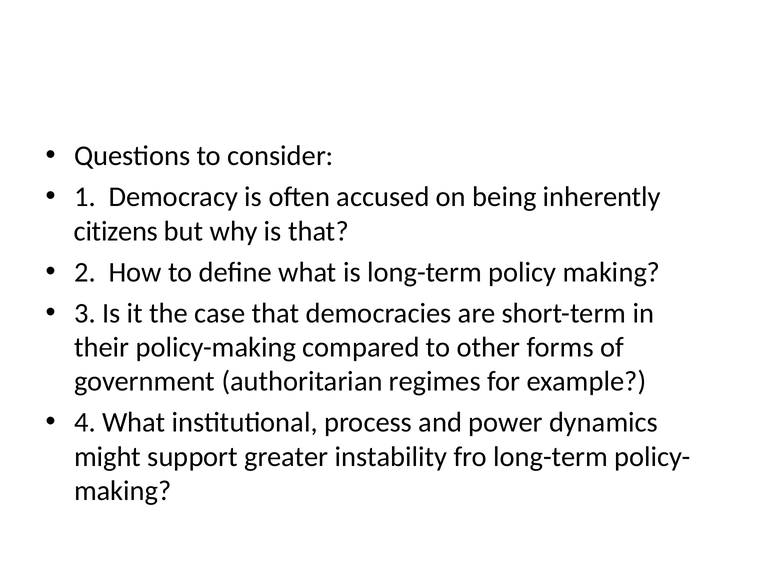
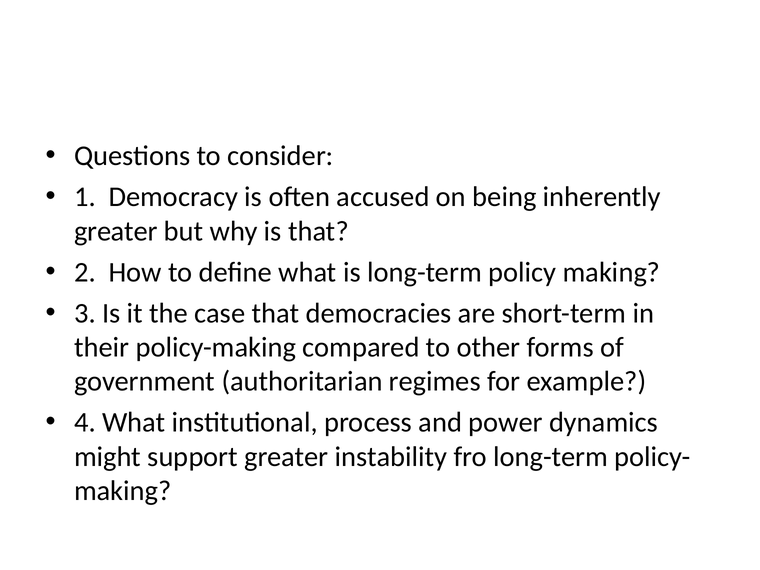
citizens at (116, 231): citizens -> greater
